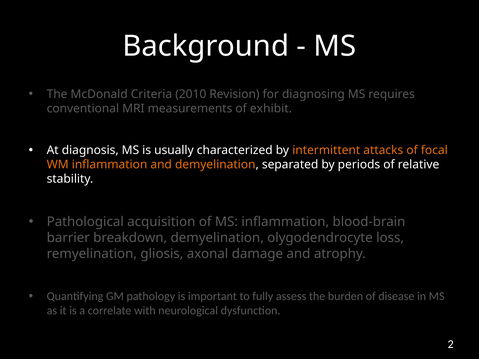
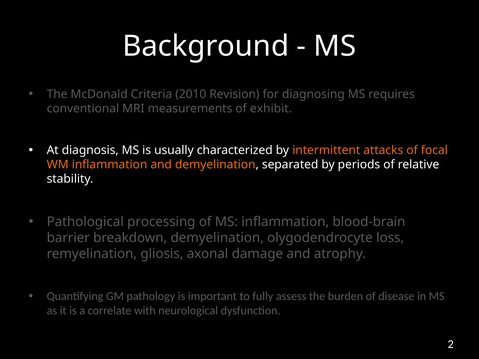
acquisition: acquisition -> processing
